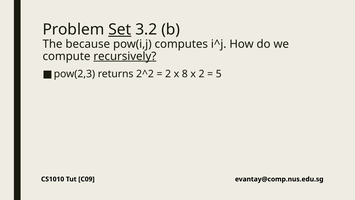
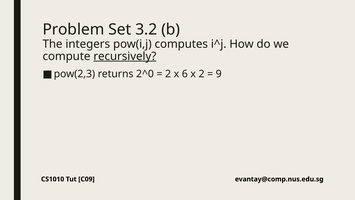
Set underline: present -> none
because: because -> integers
2^2: 2^2 -> 2^0
8: 8 -> 6
5: 5 -> 9
